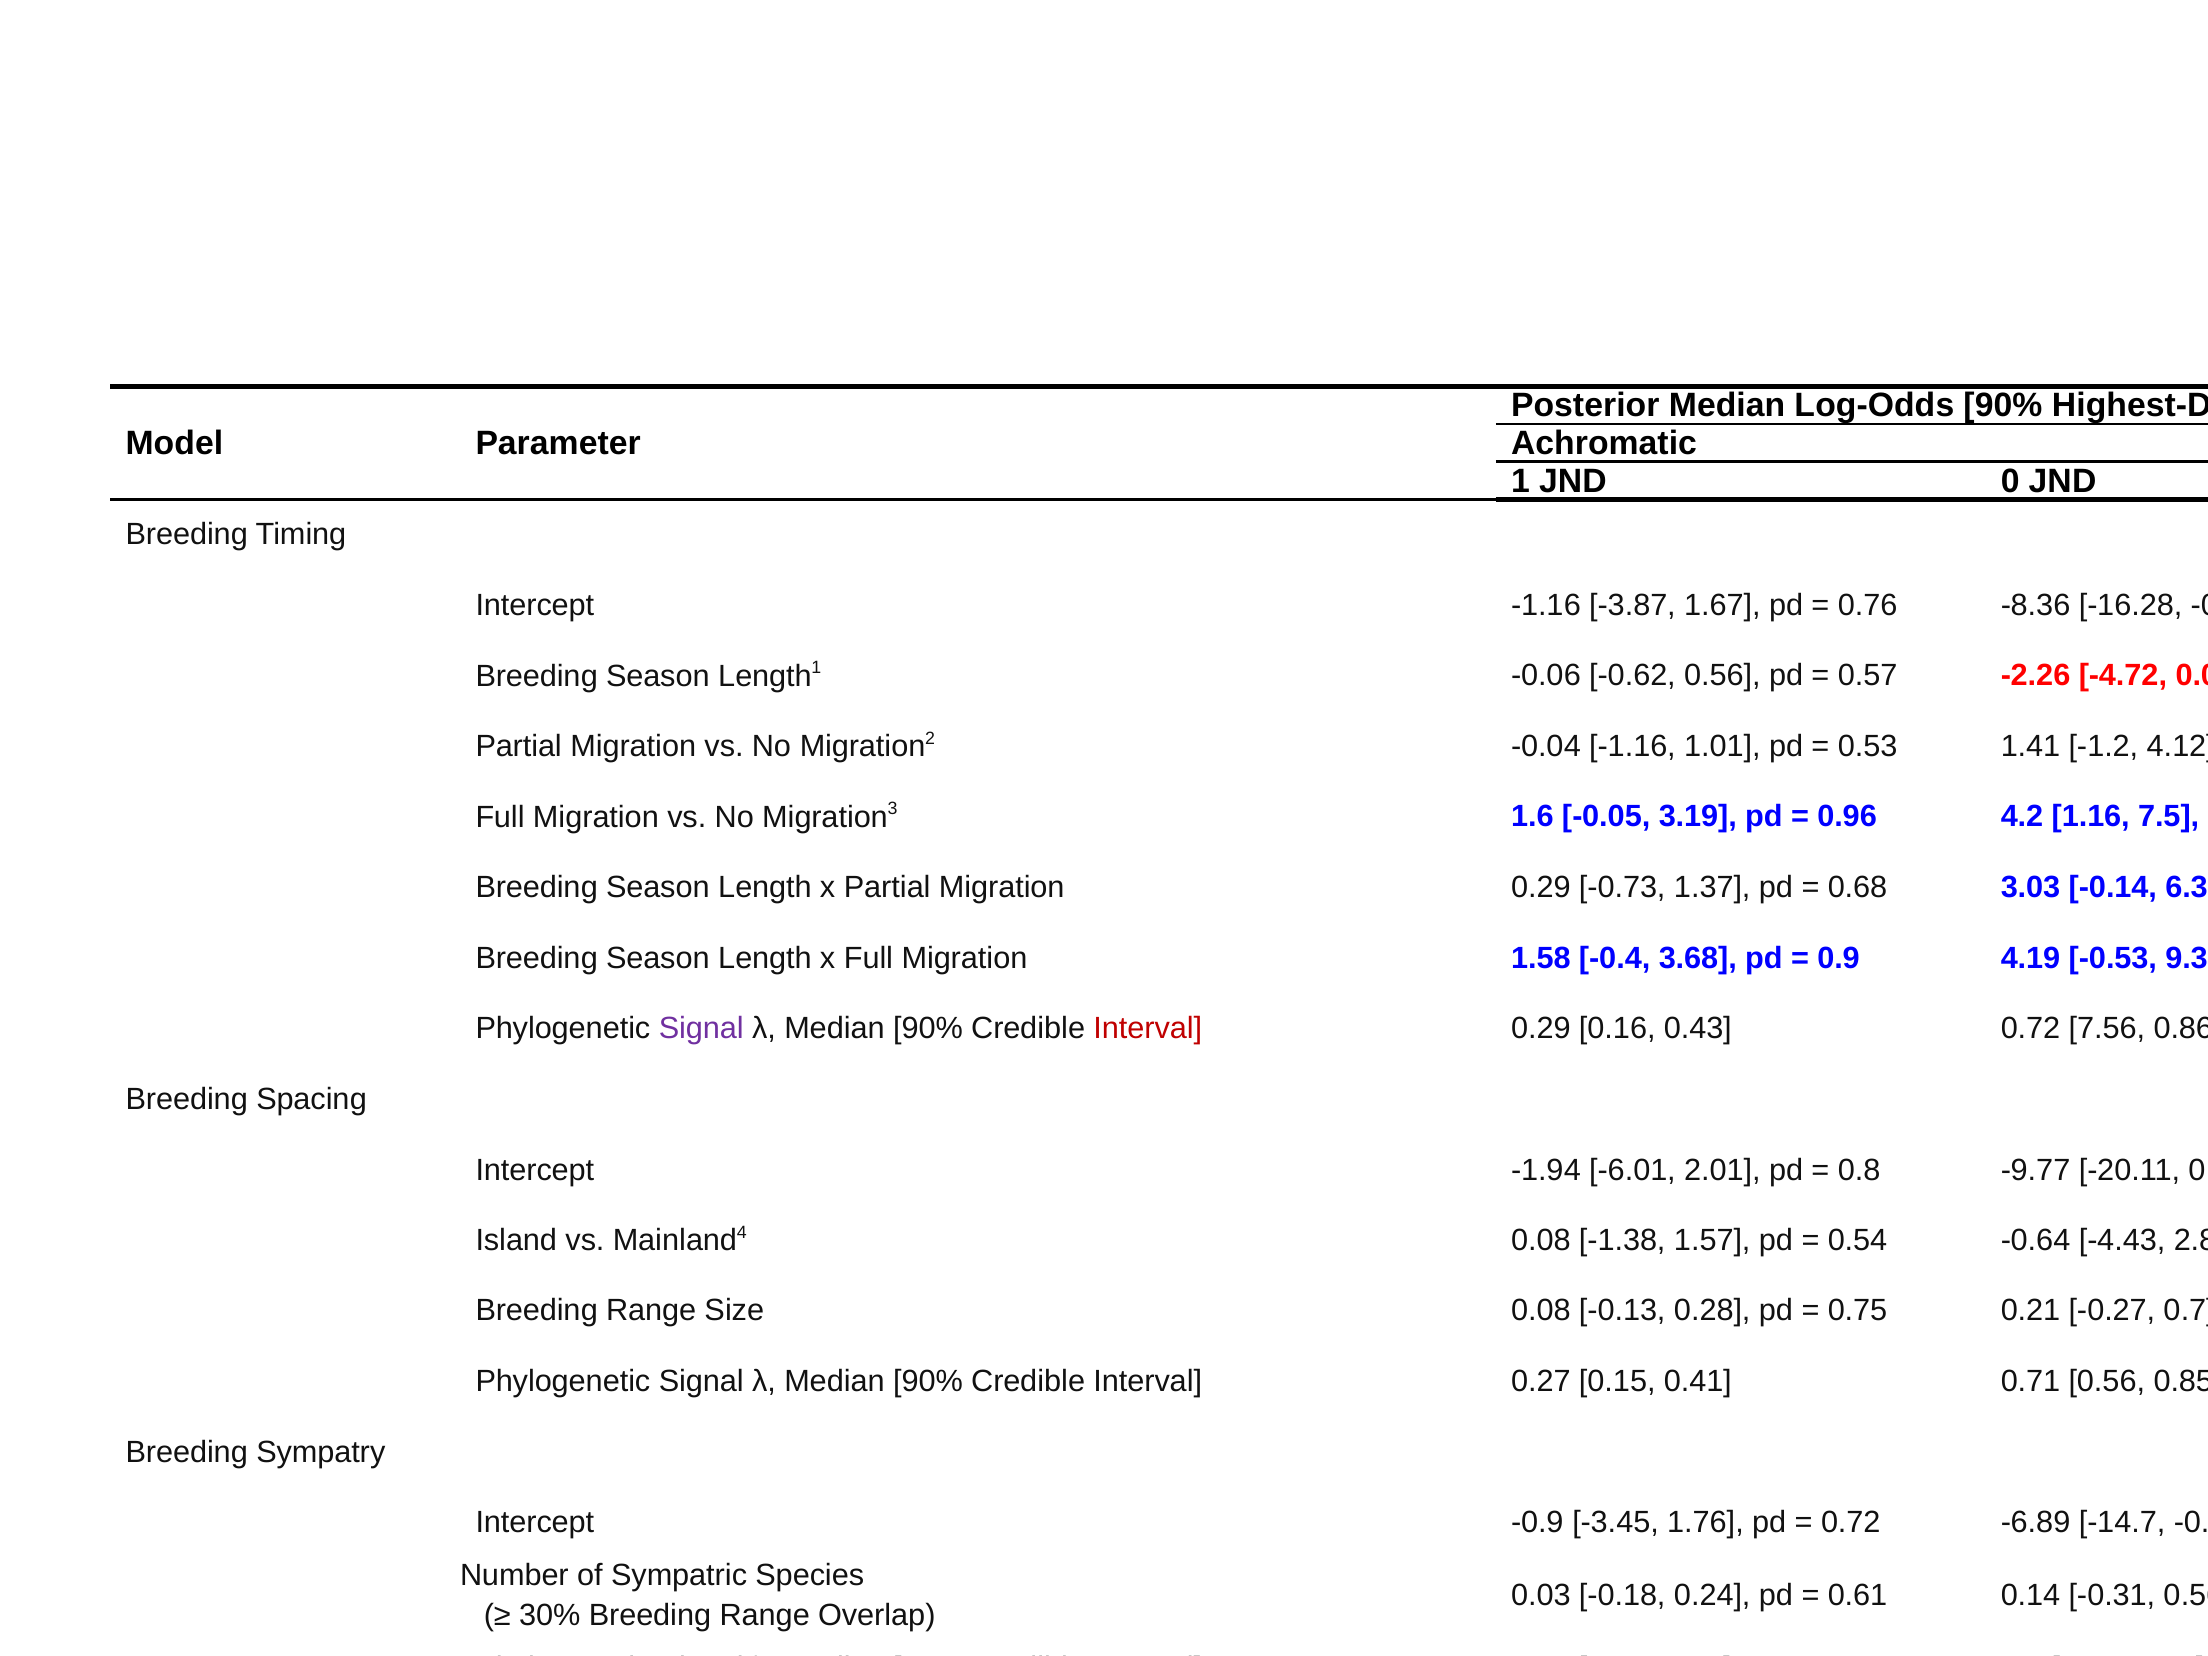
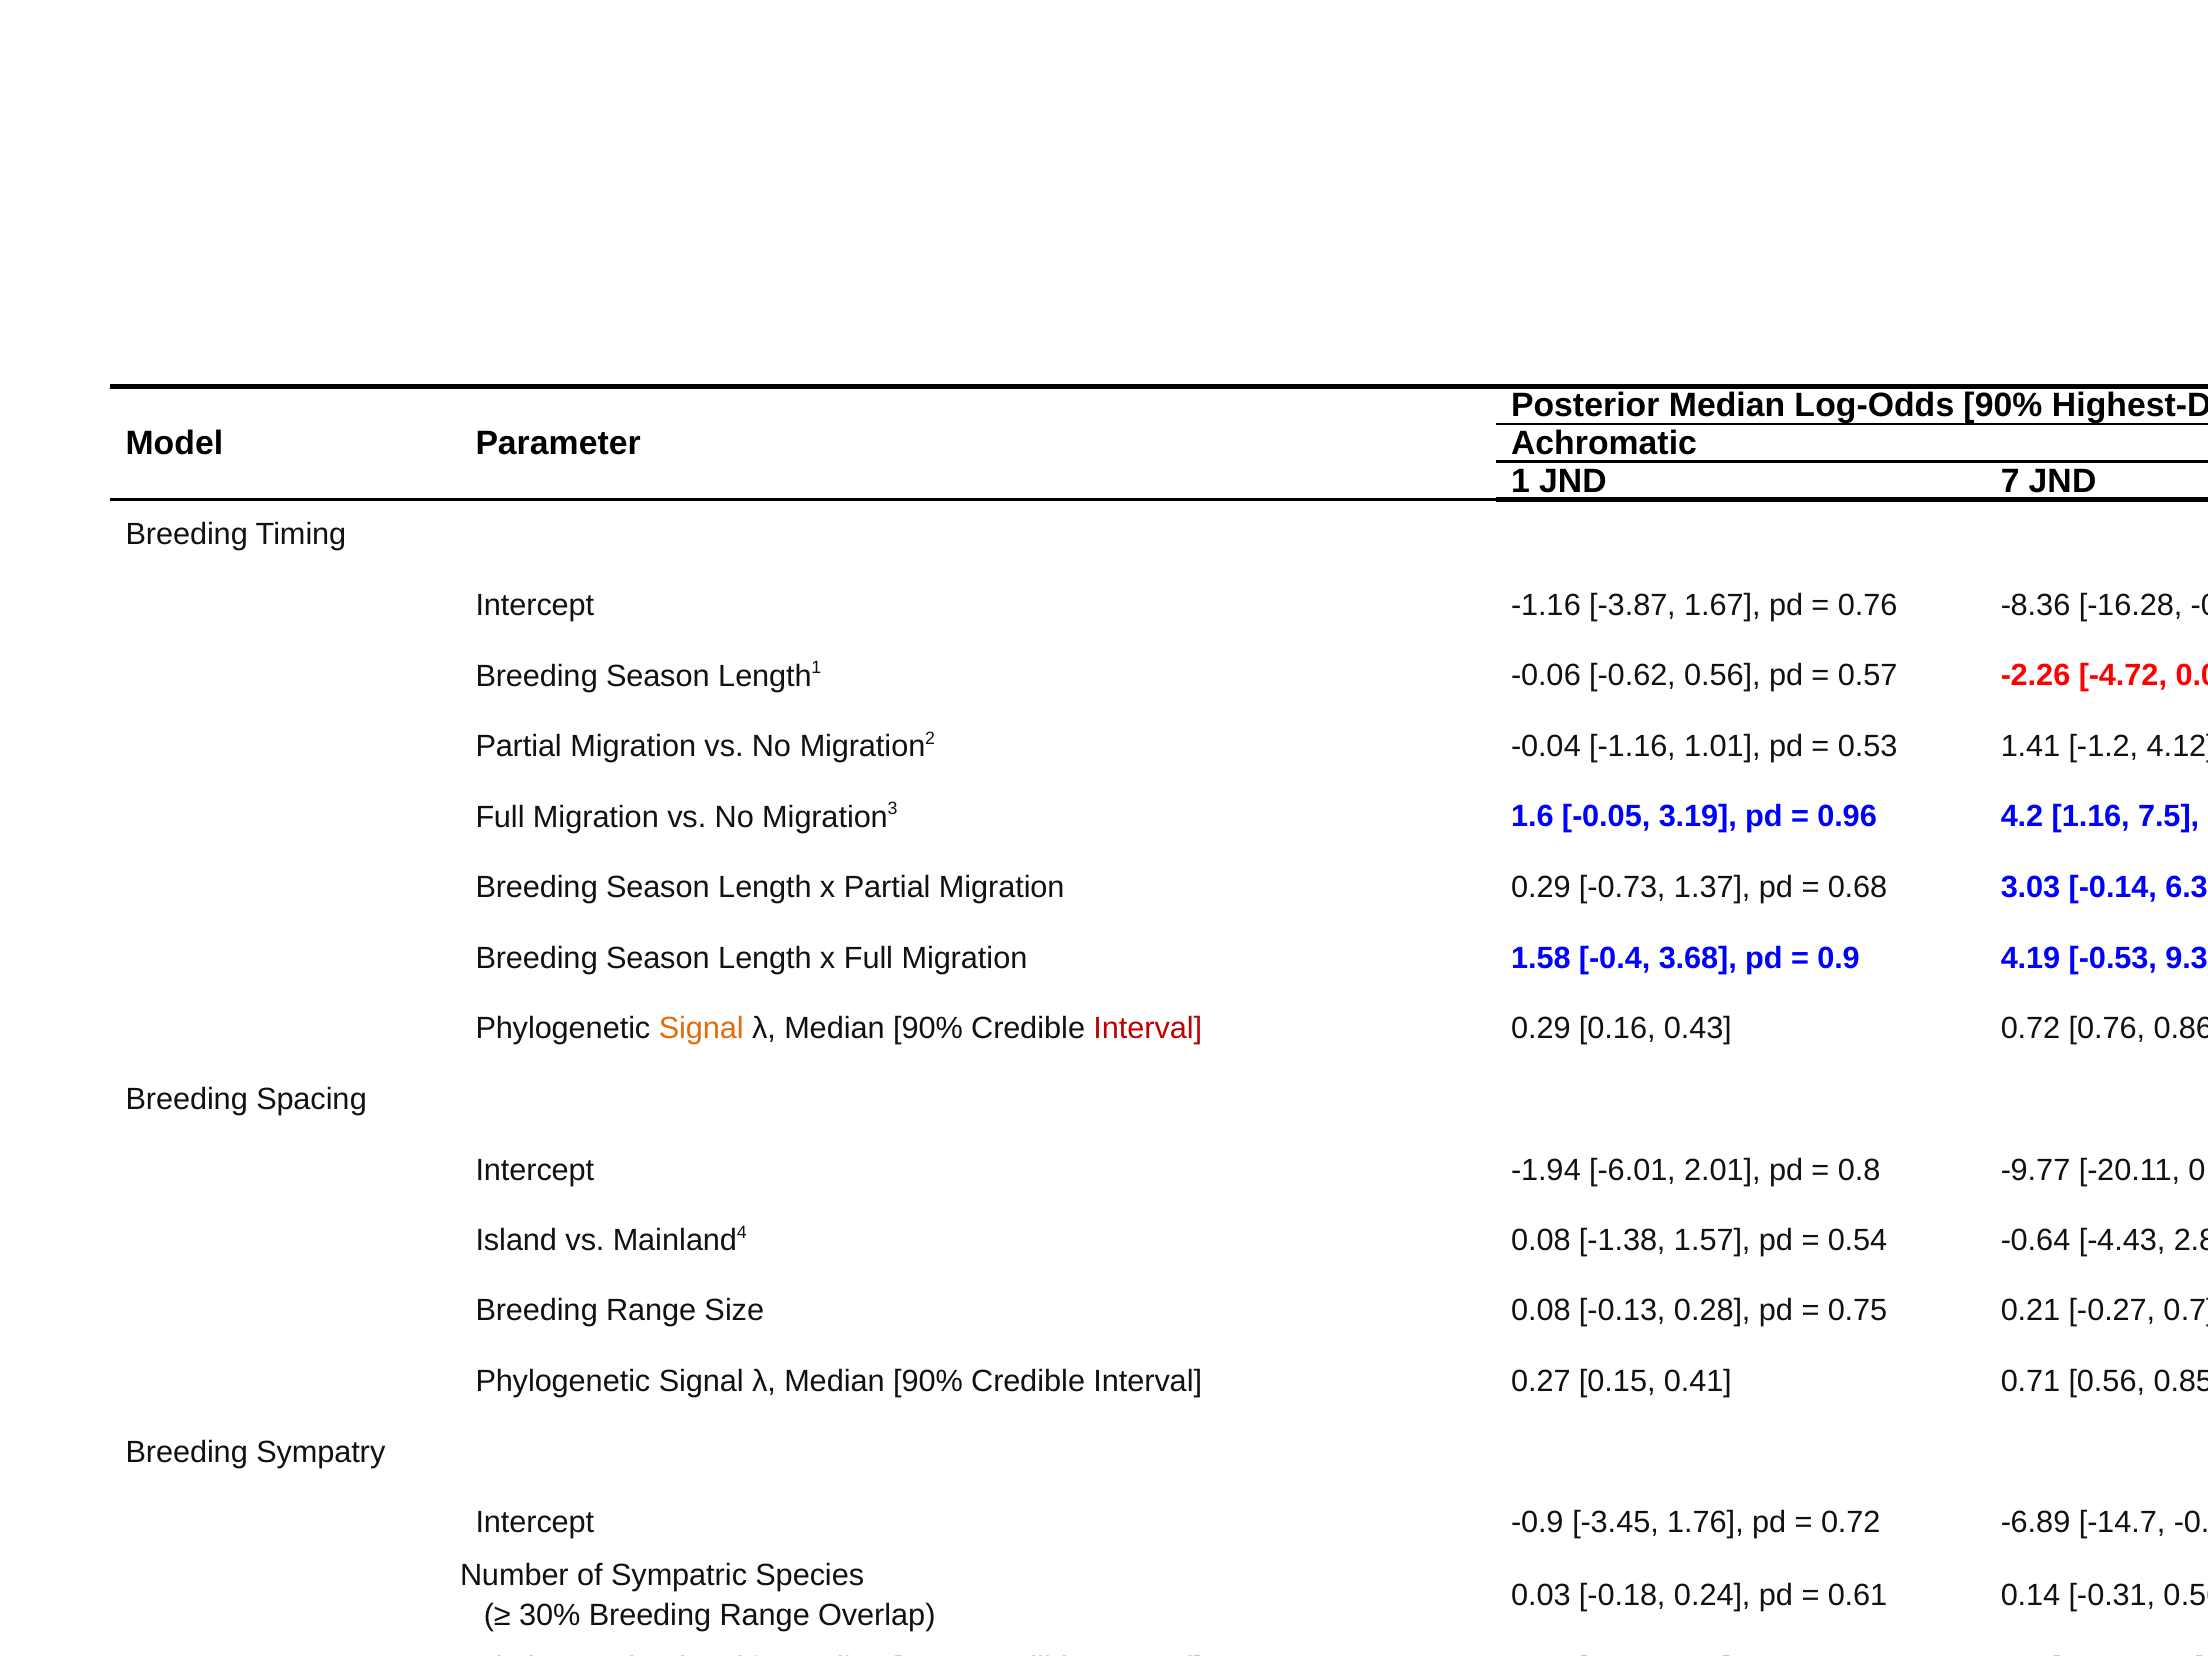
0: 0 -> 7
Signal at (701, 1029) colour: purple -> orange
0.72 7.56: 7.56 -> 0.76
